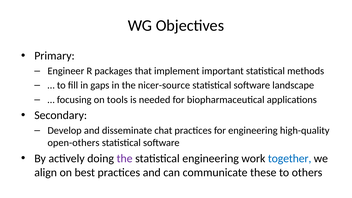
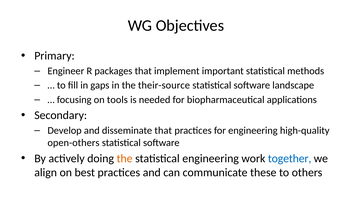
nicer-source: nicer-source -> their-source
disseminate chat: chat -> that
the at (125, 158) colour: purple -> orange
